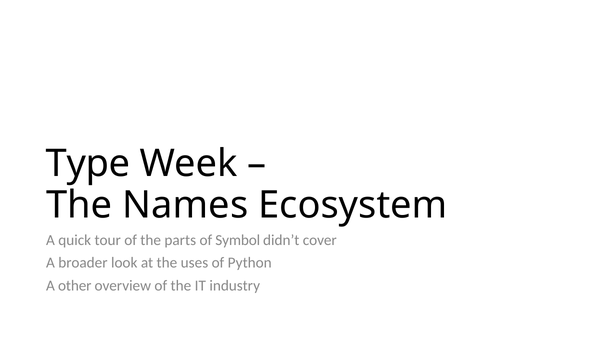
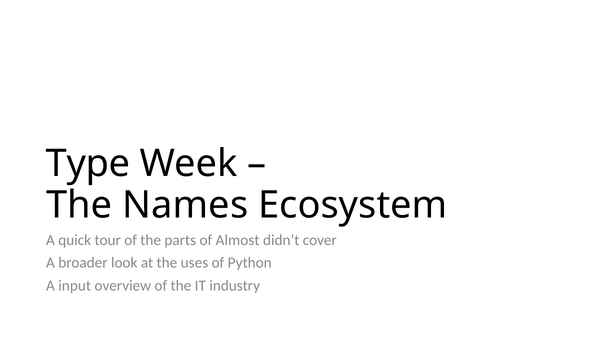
Symbol: Symbol -> Almost
other: other -> input
